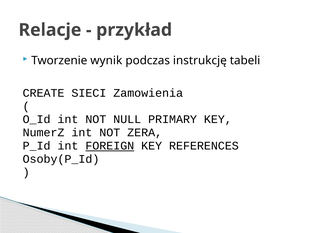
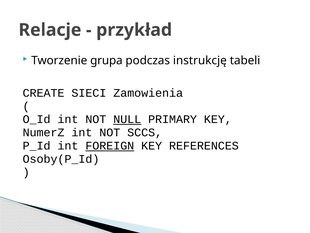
wynik: wynik -> grupa
NULL underline: none -> present
ZERA: ZERA -> SCCS
